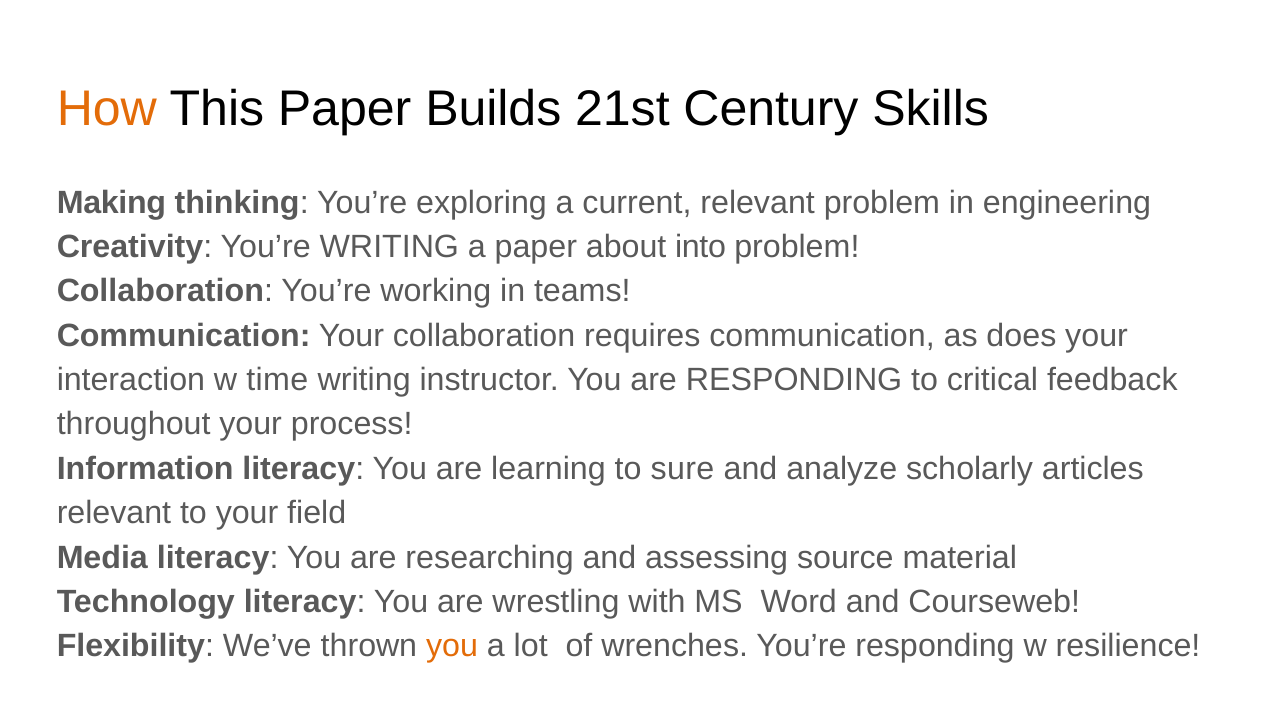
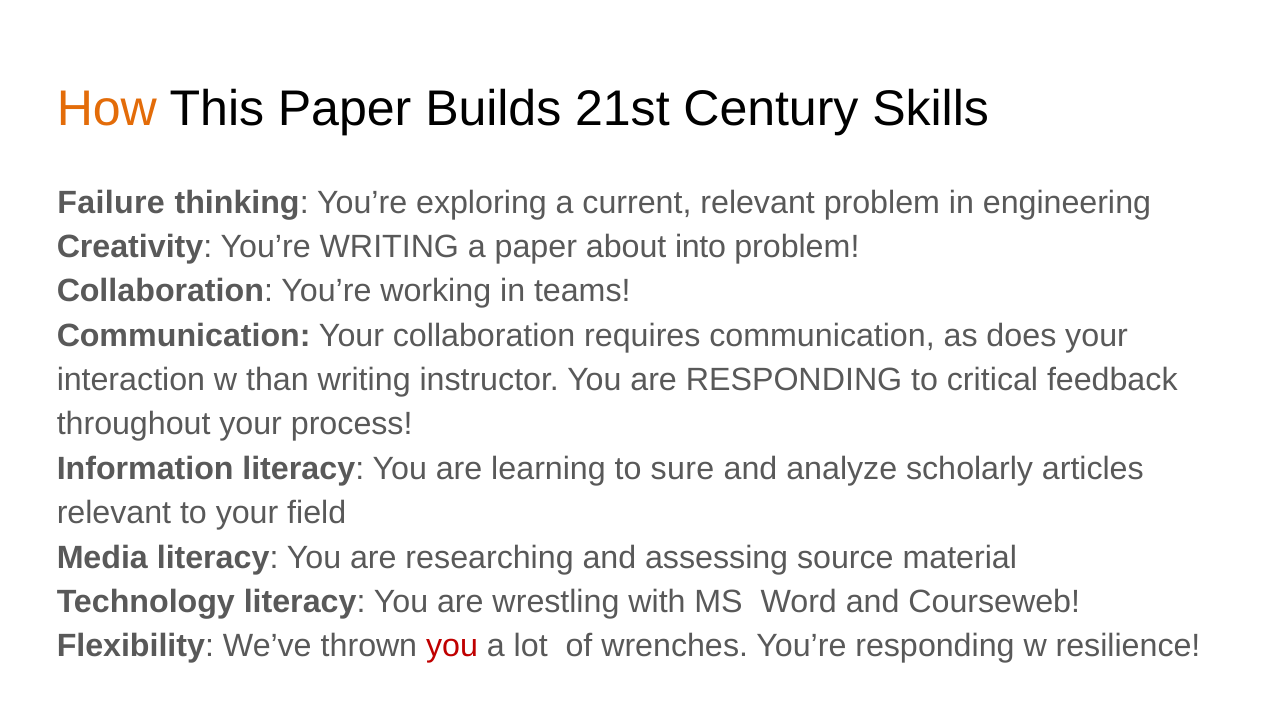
Making: Making -> Failure
time: time -> than
you at (452, 647) colour: orange -> red
